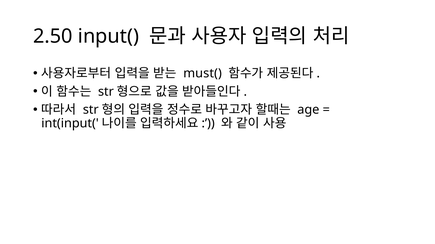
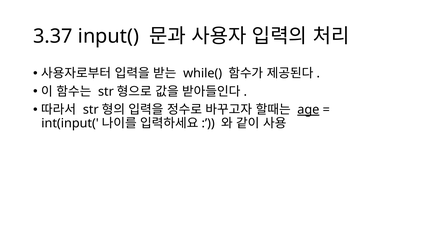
2.50: 2.50 -> 3.37
must(: must( -> while(
age underline: none -> present
